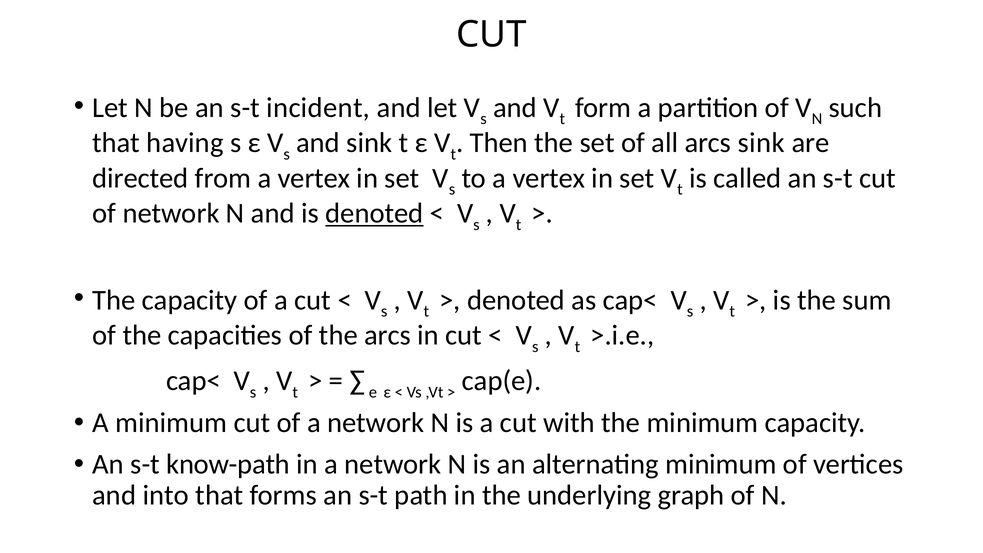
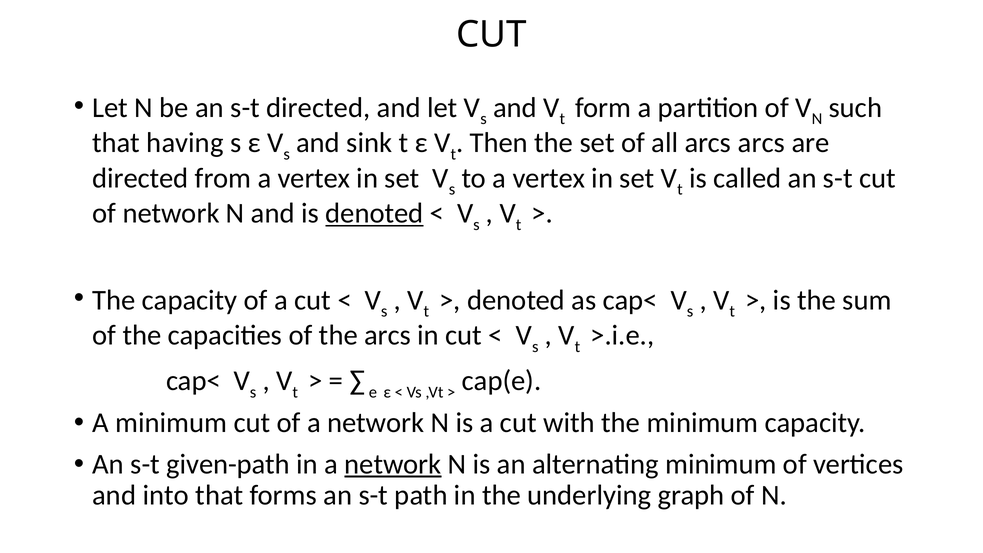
s-t incident: incident -> directed
arcs sink: sink -> arcs
know-path: know-path -> given-path
network at (393, 464) underline: none -> present
